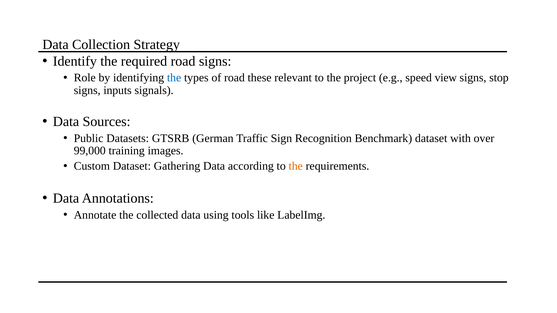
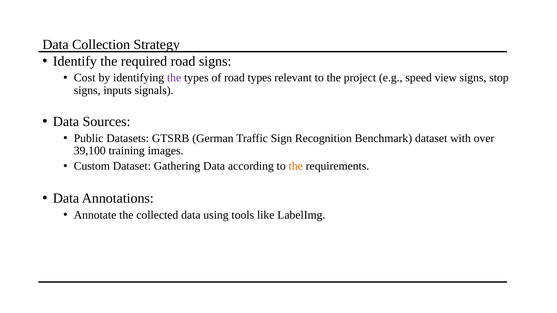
Role: Role -> Cost
the at (174, 78) colour: blue -> purple
road these: these -> types
99,000: 99,000 -> 39,100
